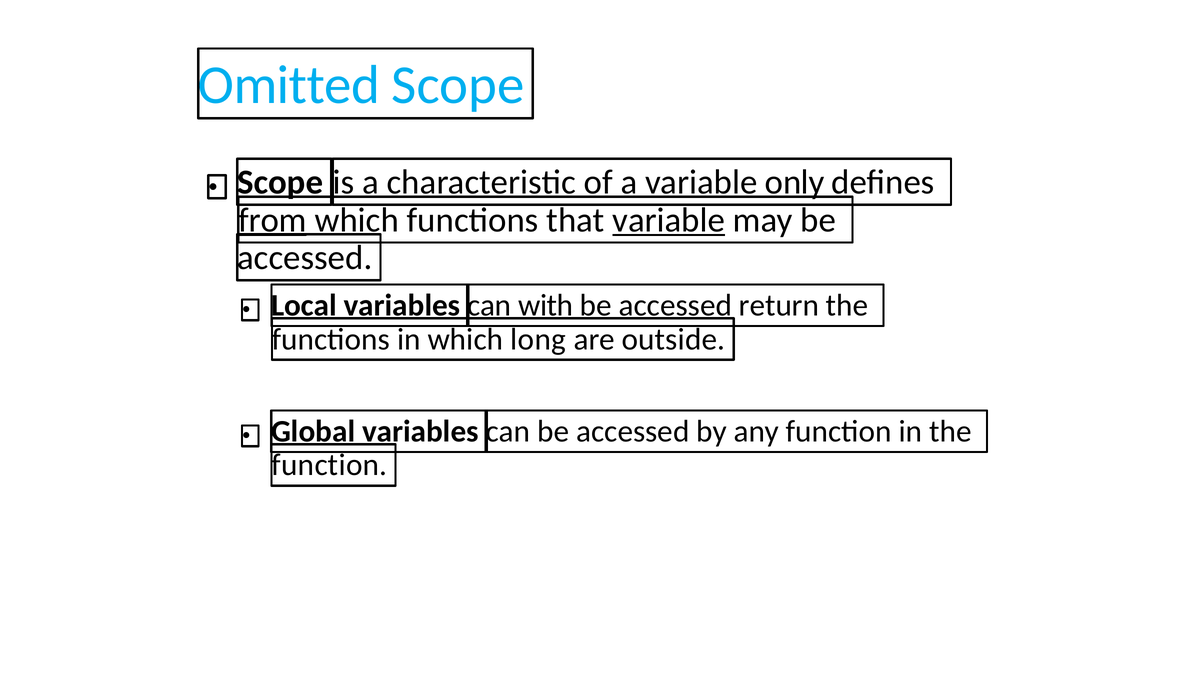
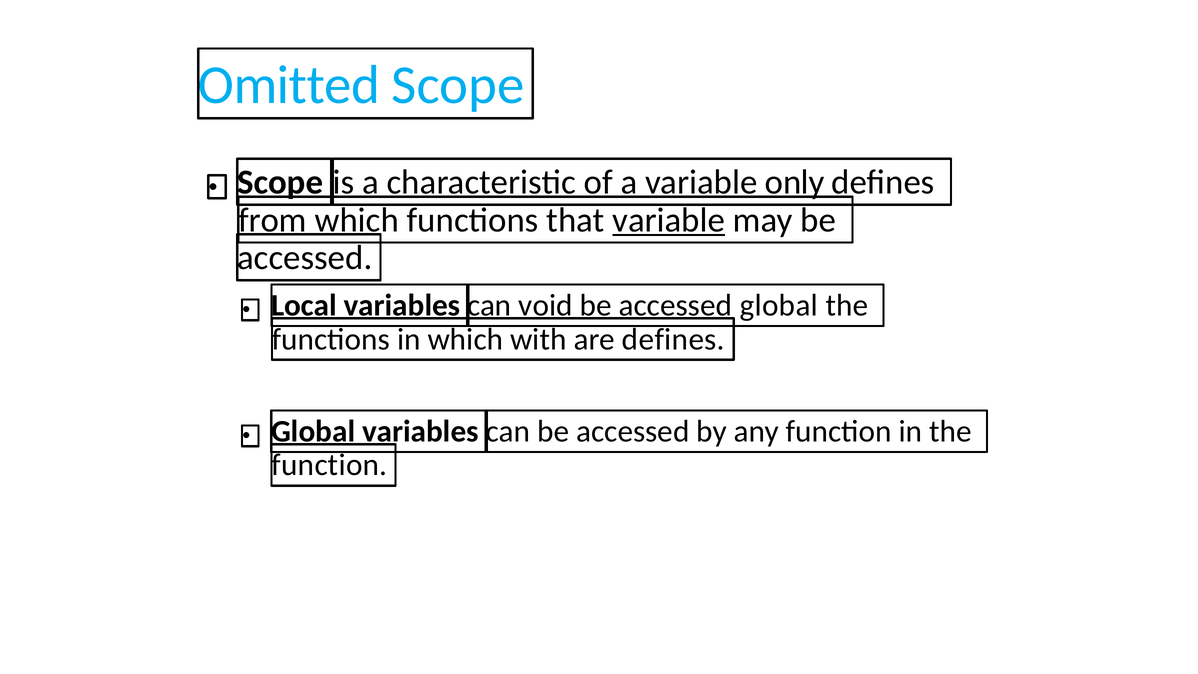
from underline: present -> none
with: with -> void
accessed return: return -> global
long: long -> with
are outside: outside -> defines
